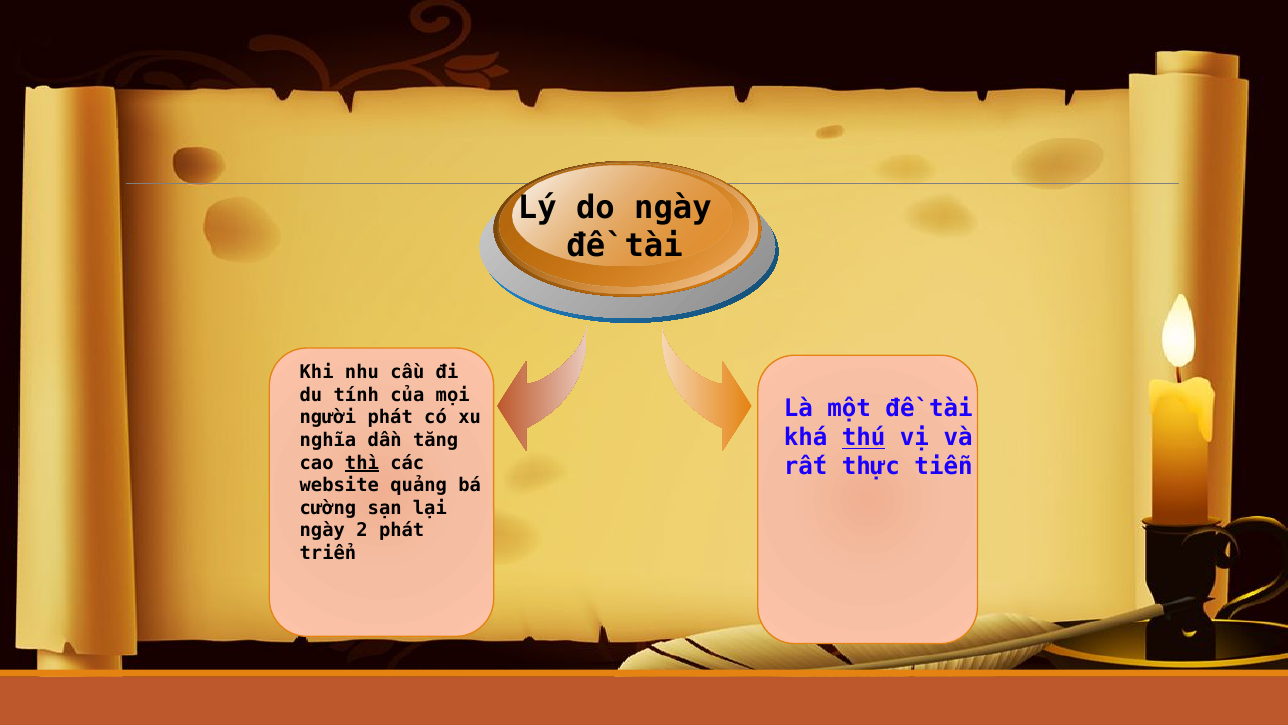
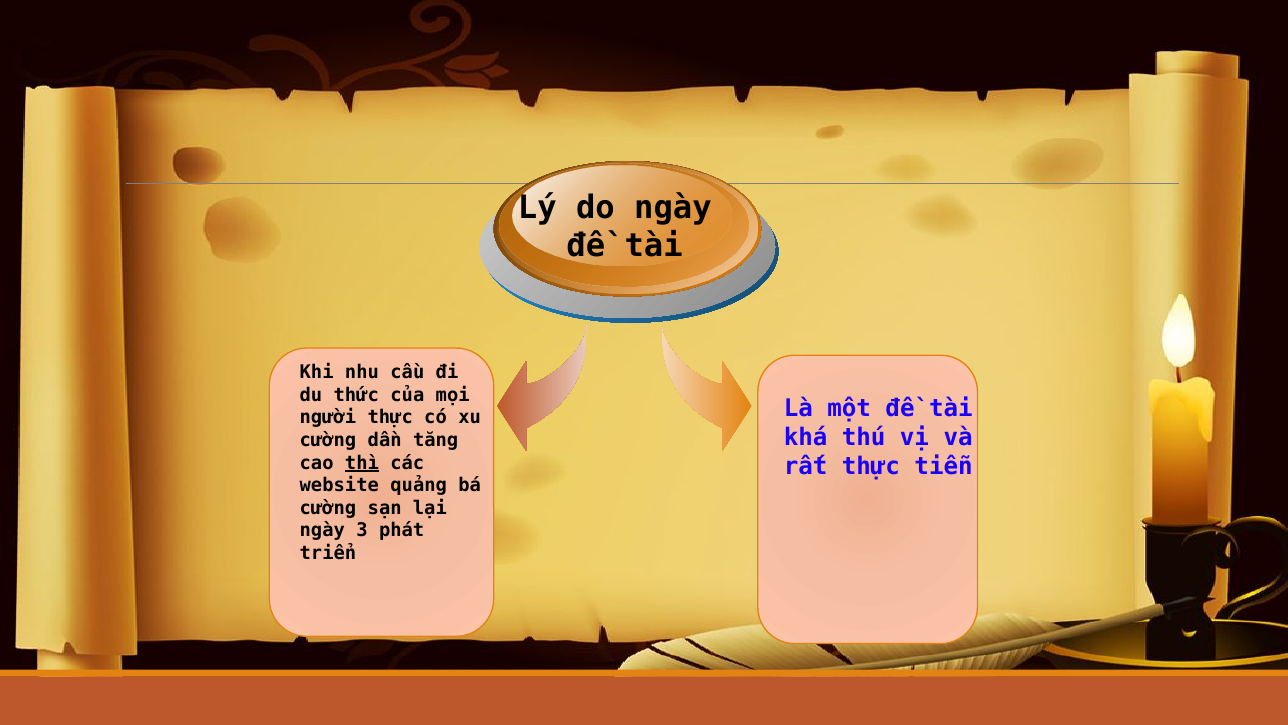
tính: tính -> thức
người phát: phát -> thực
thú underline: present -> none
nghĩa at (328, 440): nghĩa -> cường
2: 2 -> 3
